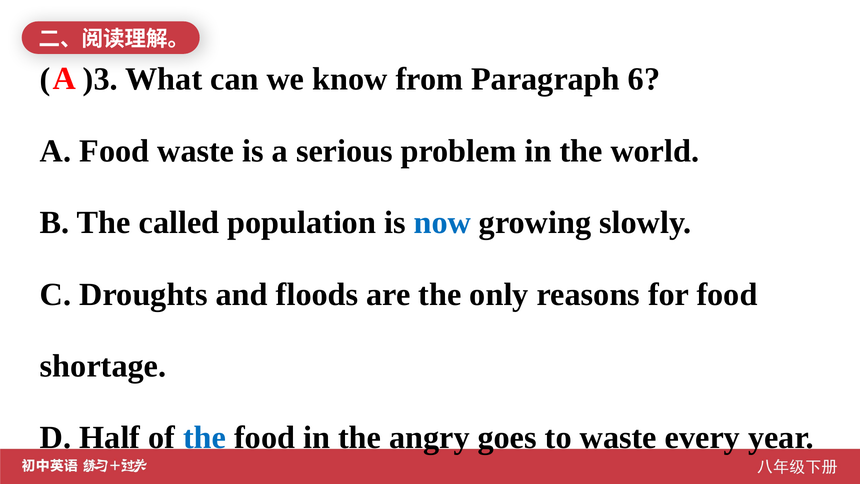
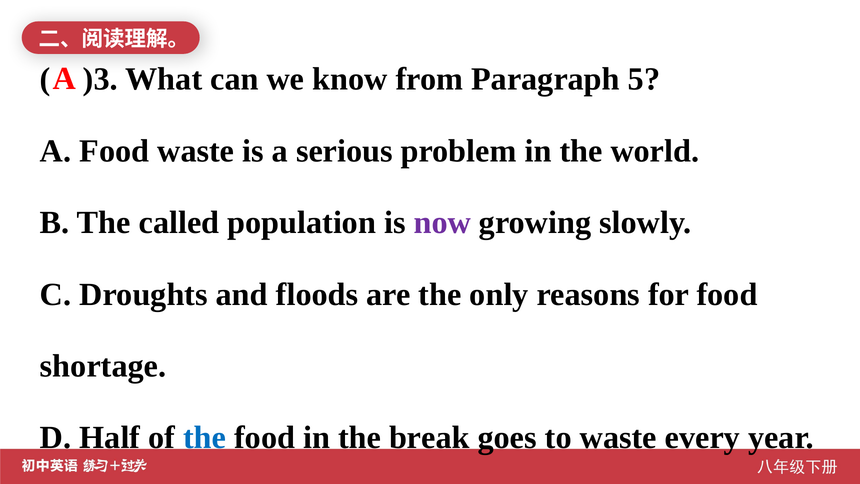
6: 6 -> 5
now colour: blue -> purple
angry: angry -> break
